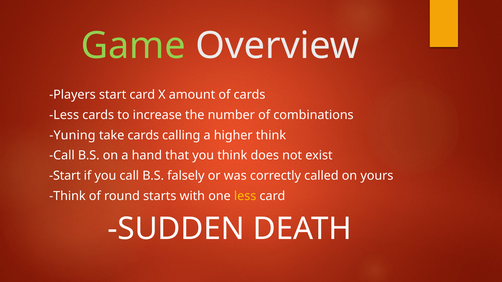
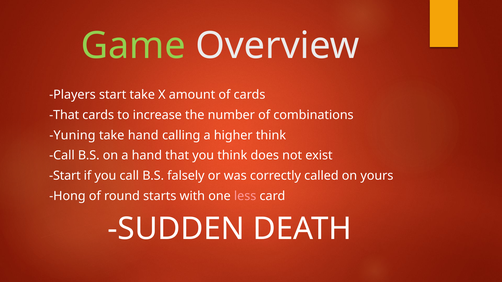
start card: card -> take
Less at (64, 115): Less -> That
take cards: cards -> hand
Think at (67, 196): Think -> Hong
less at (245, 196) colour: yellow -> pink
